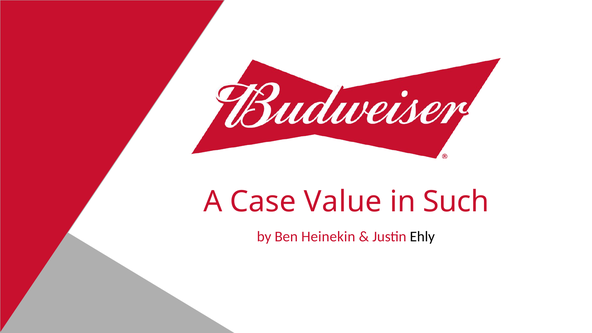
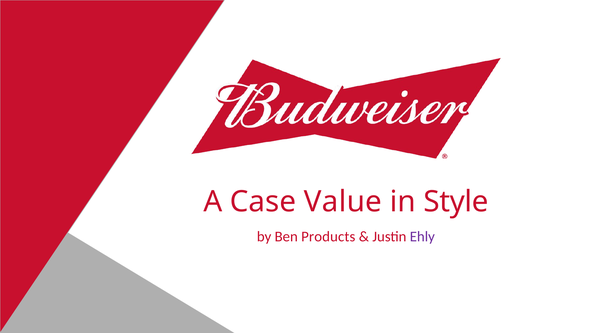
Such: Such -> Style
Heinekin: Heinekin -> Products
Ehly colour: black -> purple
